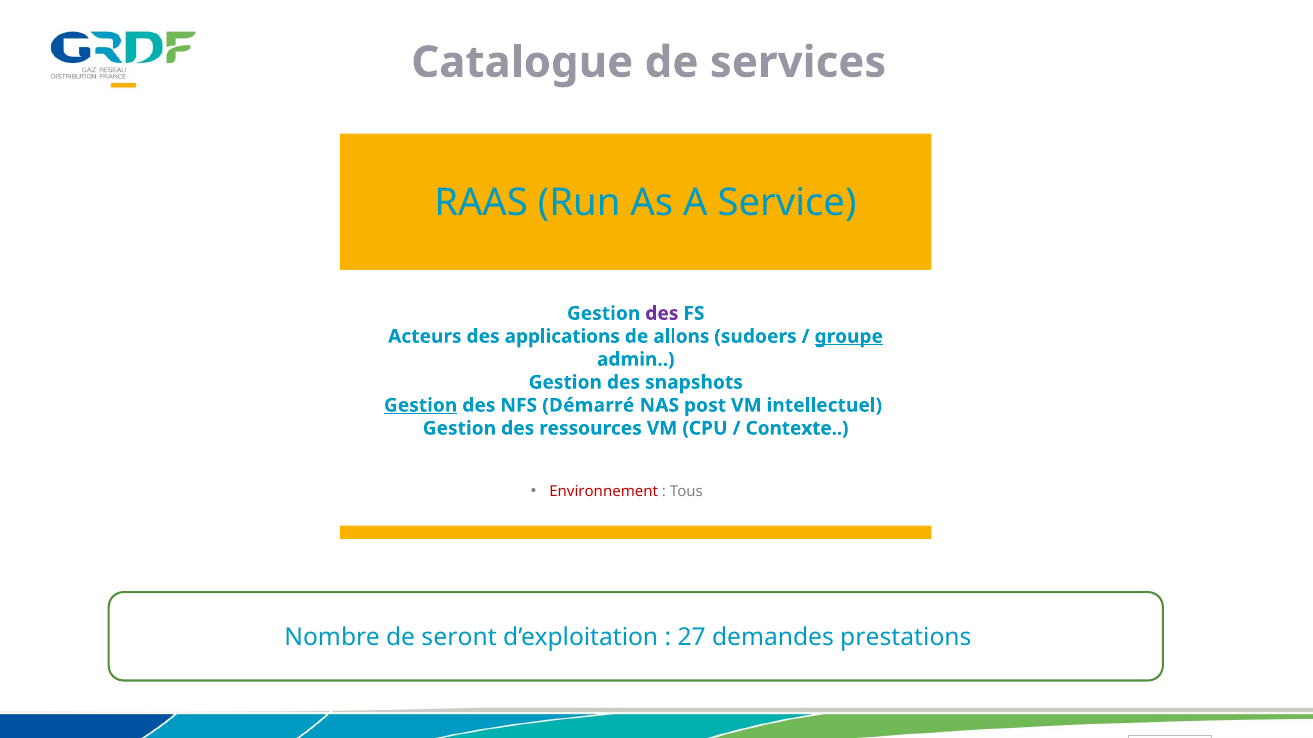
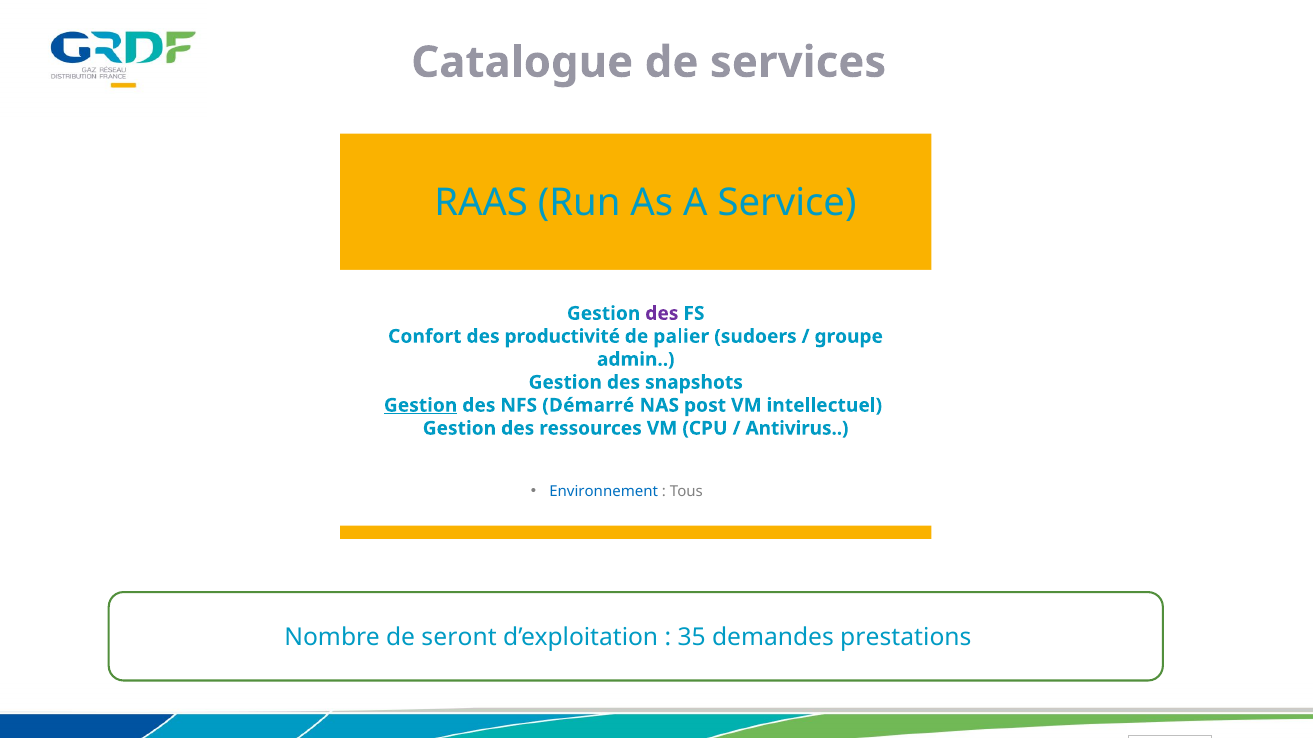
Acteurs: Acteurs -> Confort
applications: applications -> productivité
allons: allons -> palier
groupe underline: present -> none
Contexte: Contexte -> Antivirus
Environnement colour: red -> blue
27: 27 -> 35
